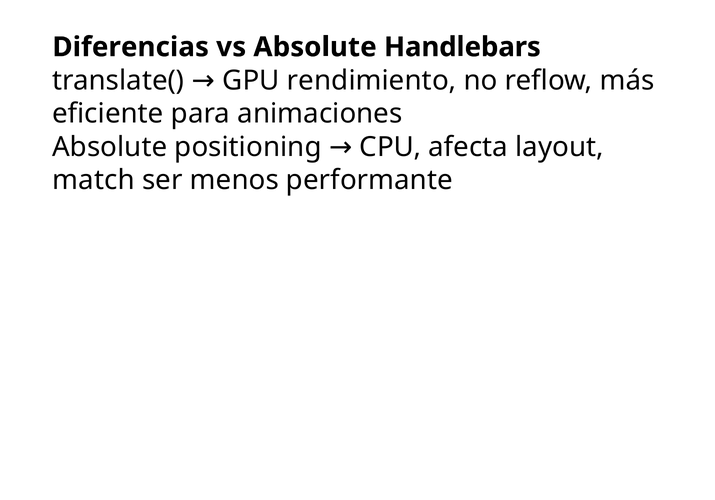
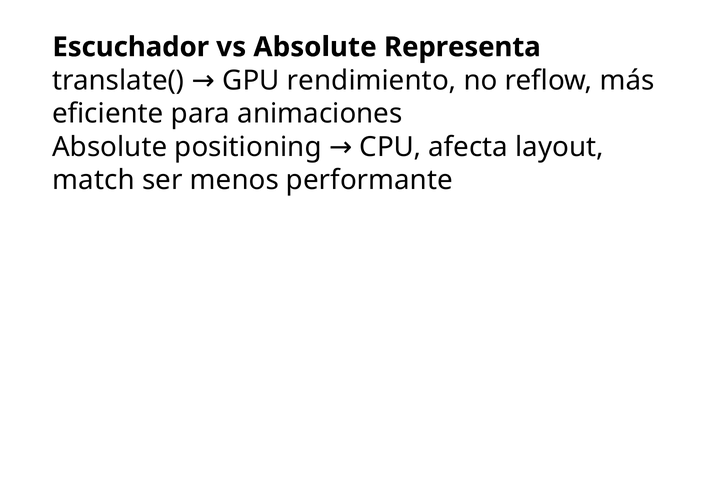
Diferencias: Diferencias -> Escuchador
Handlebars: Handlebars -> Representa
